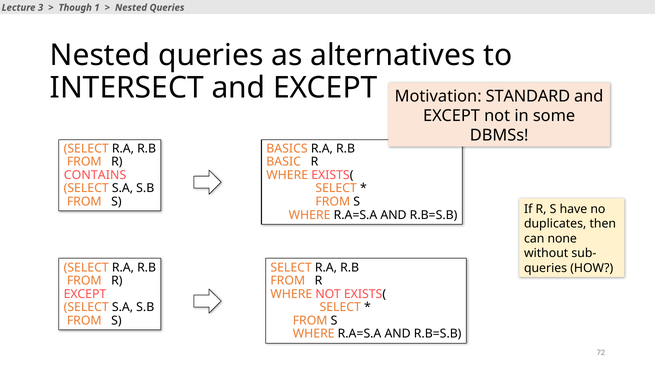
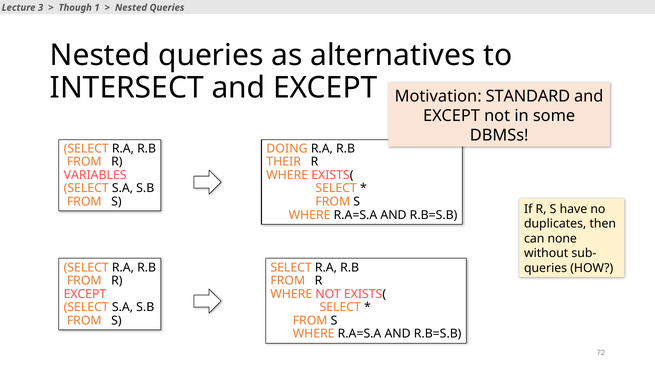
BASICS: BASICS -> DOING
BASIC: BASIC -> THEIR
CONTAINS: CONTAINS -> VARIABLES
